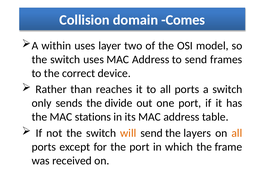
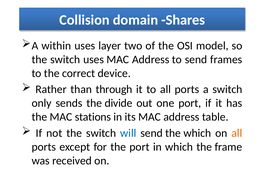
Comes: Comes -> Shares
reaches: reaches -> through
will colour: orange -> blue
the layers: layers -> which
